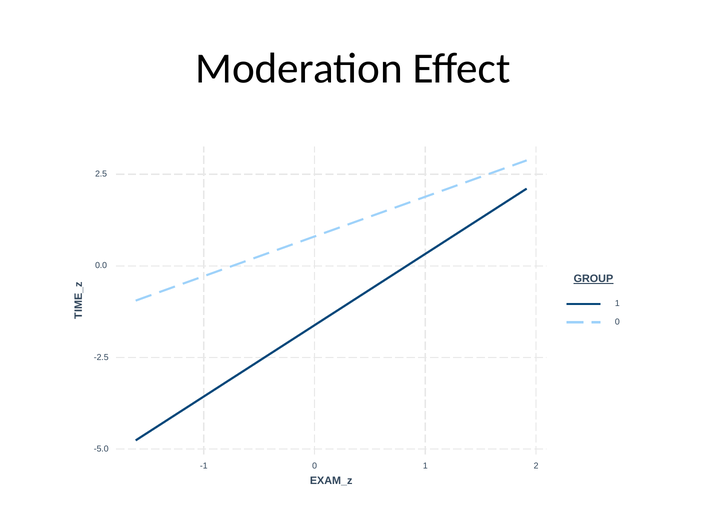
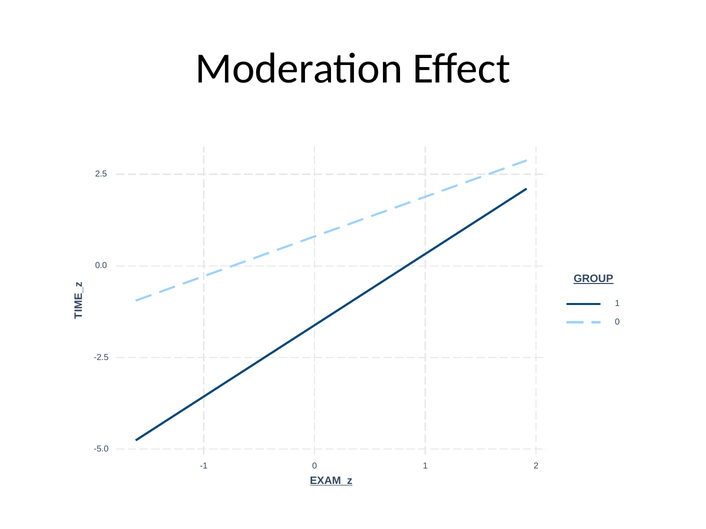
EXAM_z underline: none -> present
